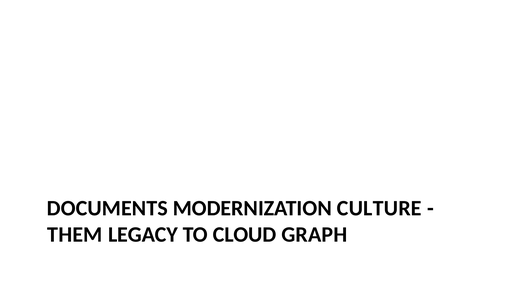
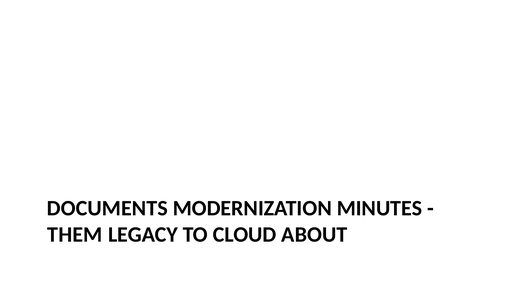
CULTURE: CULTURE -> MINUTES
GRAPH: GRAPH -> ABOUT
